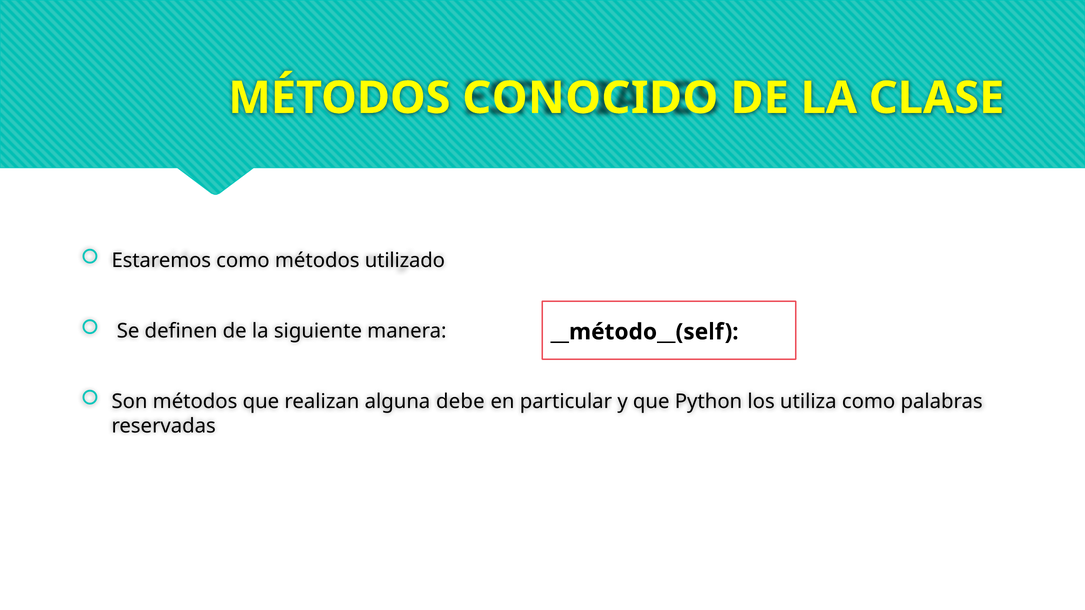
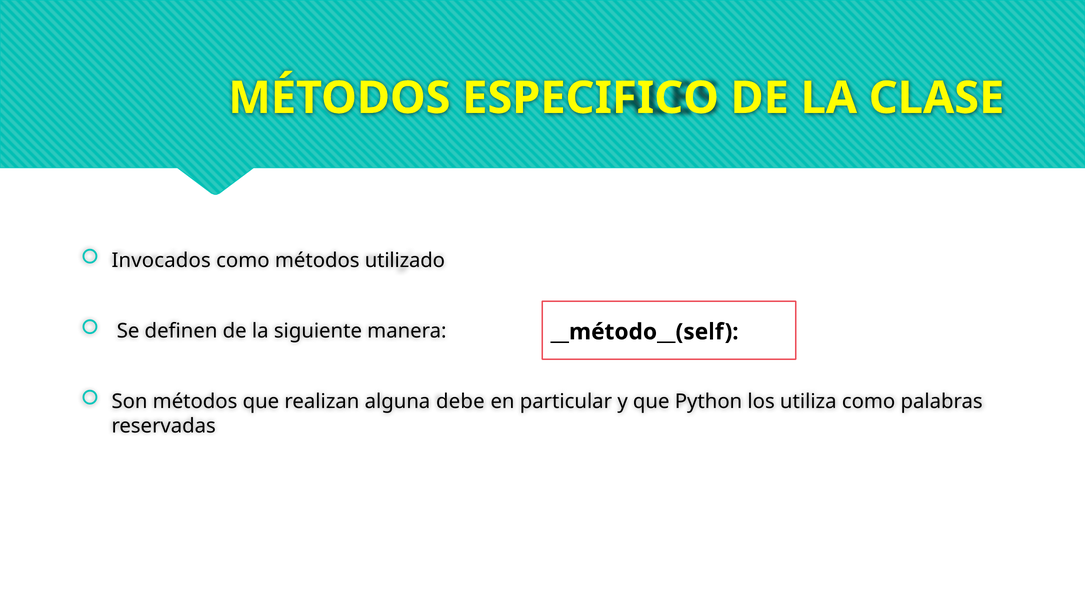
CONOCIDO: CONOCIDO -> ESPECIFICO
Estaremos: Estaremos -> Invocados
